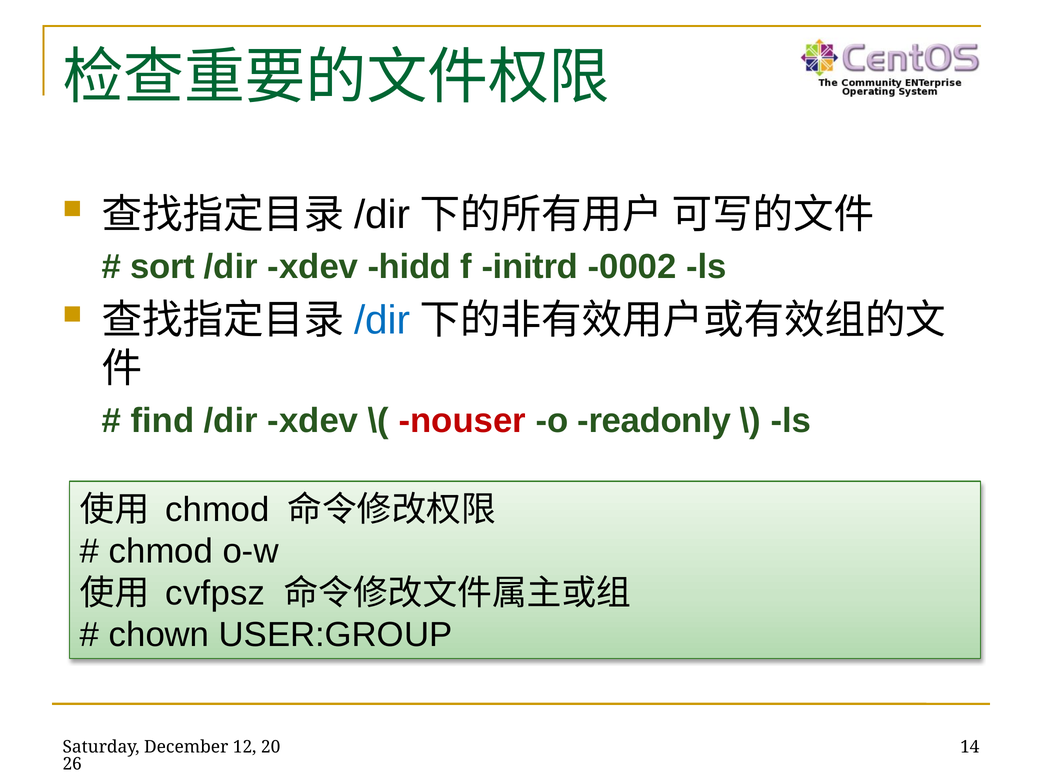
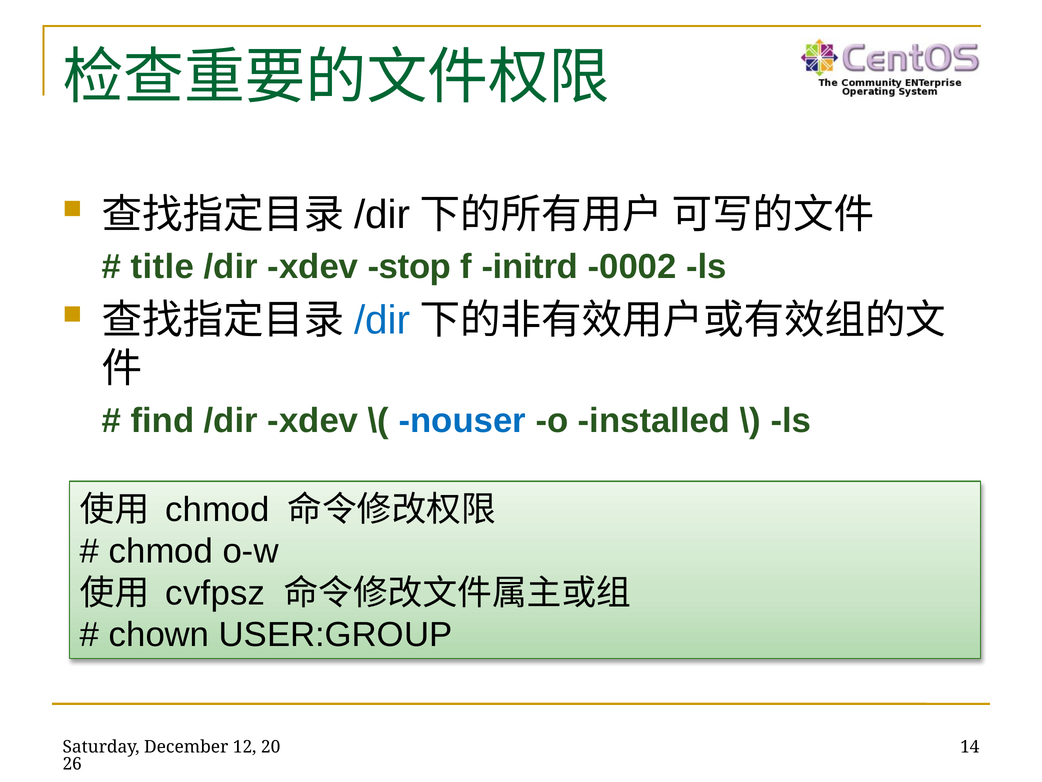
sort: sort -> title
hidd: hidd -> stop
nouser colour: red -> blue
readonly: readonly -> installed
